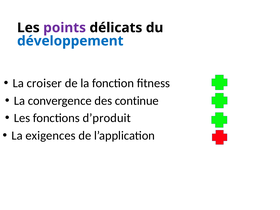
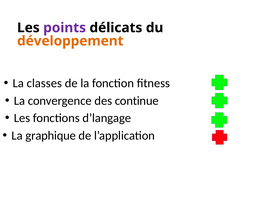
développement colour: blue -> orange
croiser: croiser -> classes
d’produit: d’produit -> d’langage
exigences: exigences -> graphique
